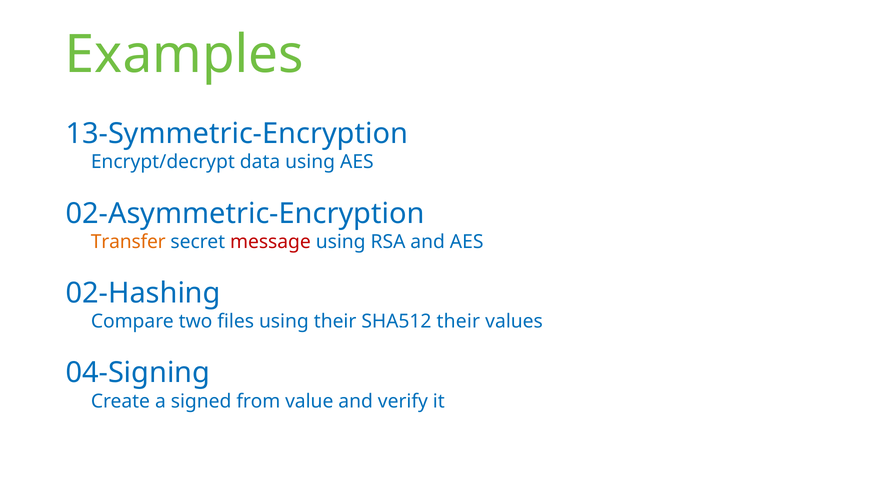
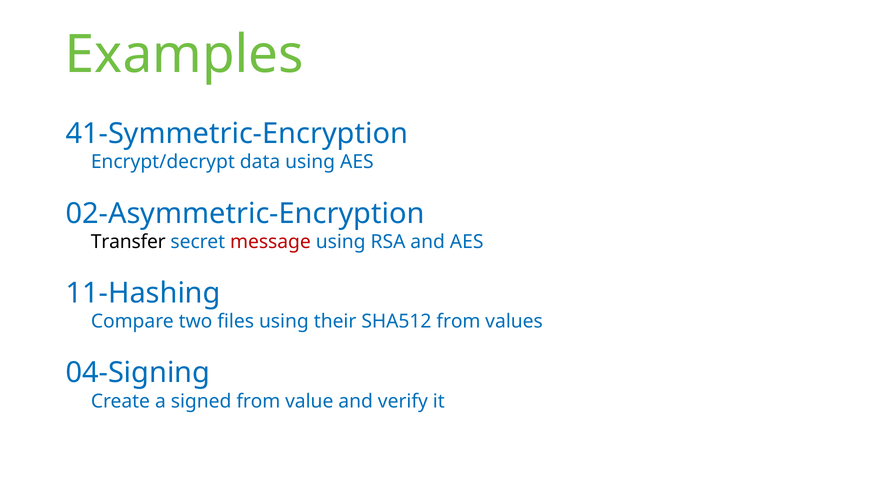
13-Symmetric-Encryption: 13-Symmetric-Encryption -> 41-Symmetric-Encryption
Transfer colour: orange -> black
02-Hashing: 02-Hashing -> 11-Hashing
SHA512 their: their -> from
